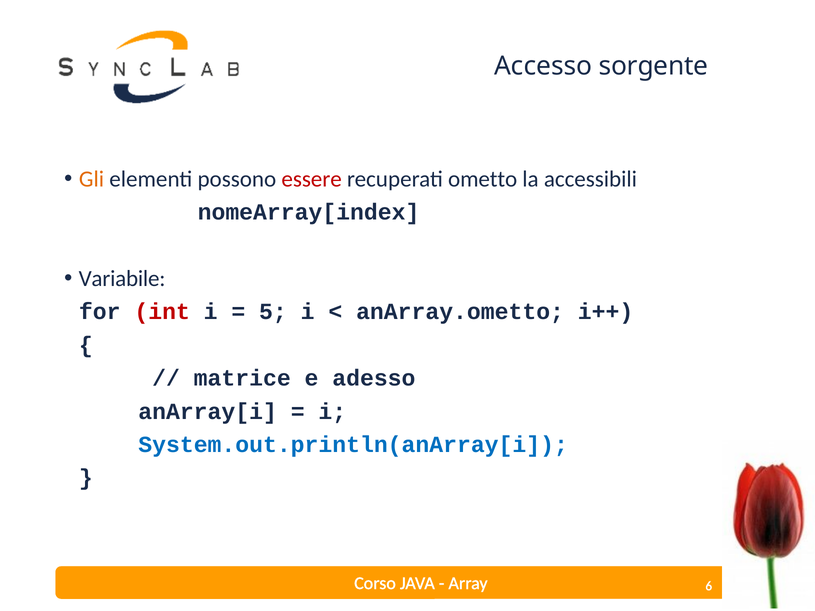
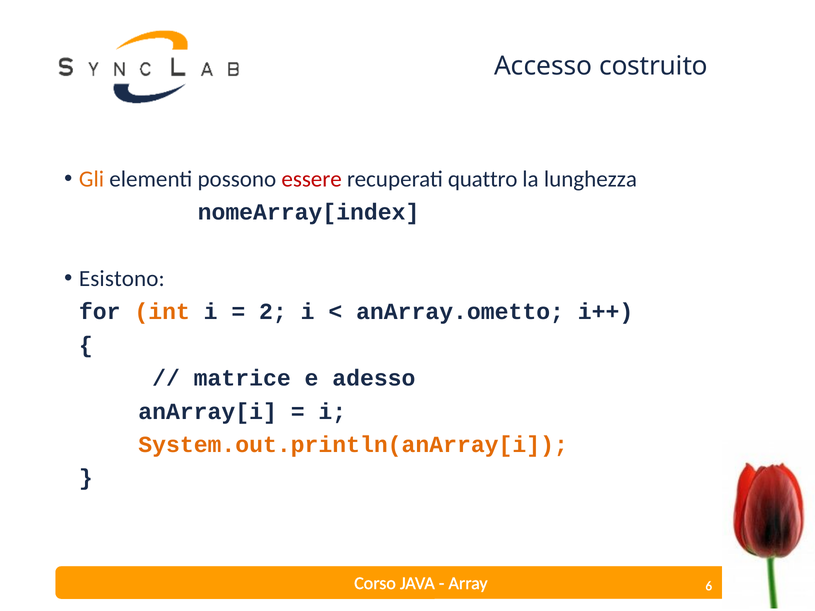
sorgente: sorgente -> costruito
ometto: ometto -> quattro
accessibili: accessibili -> lunghezza
Variabile: Variabile -> Esistono
int colour: red -> orange
5: 5 -> 2
System.out.println(anArray[i colour: blue -> orange
